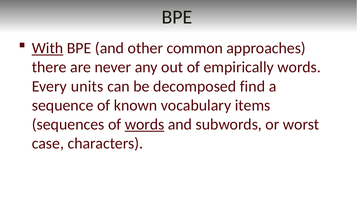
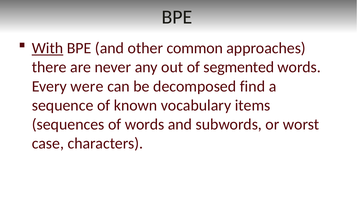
empirically: empirically -> segmented
units: units -> were
words at (145, 124) underline: present -> none
